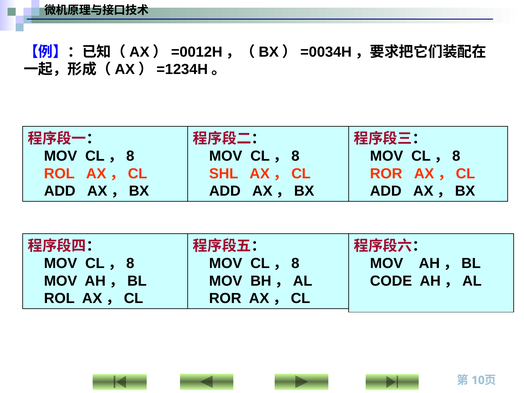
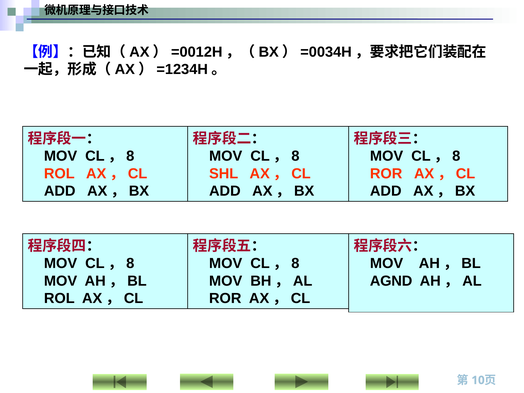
CODE: CODE -> AGND
